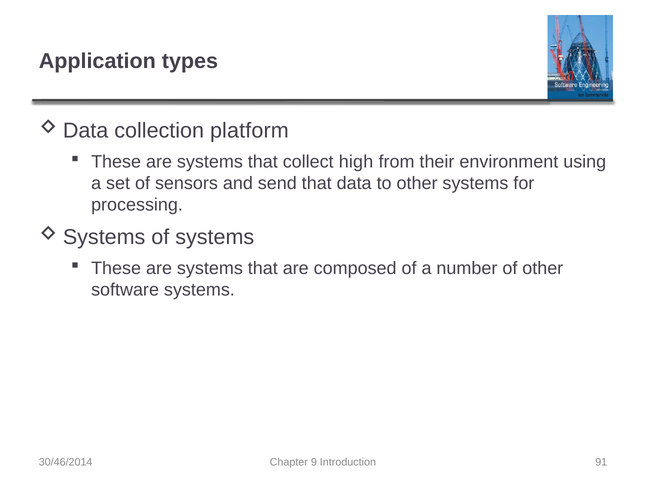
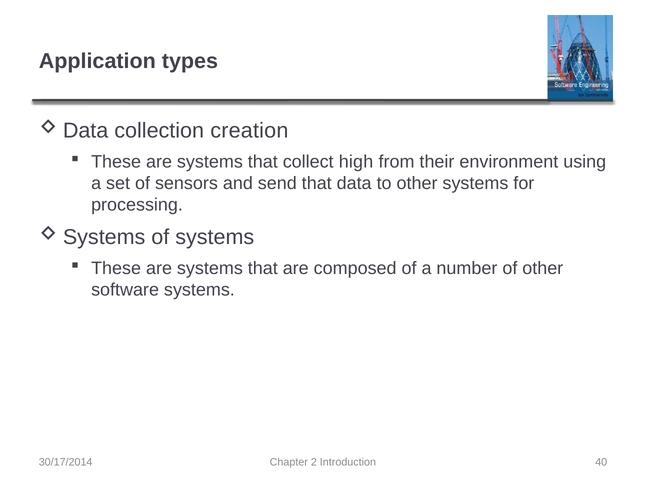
platform: platform -> creation
30/46/2014: 30/46/2014 -> 30/17/2014
9: 9 -> 2
91: 91 -> 40
